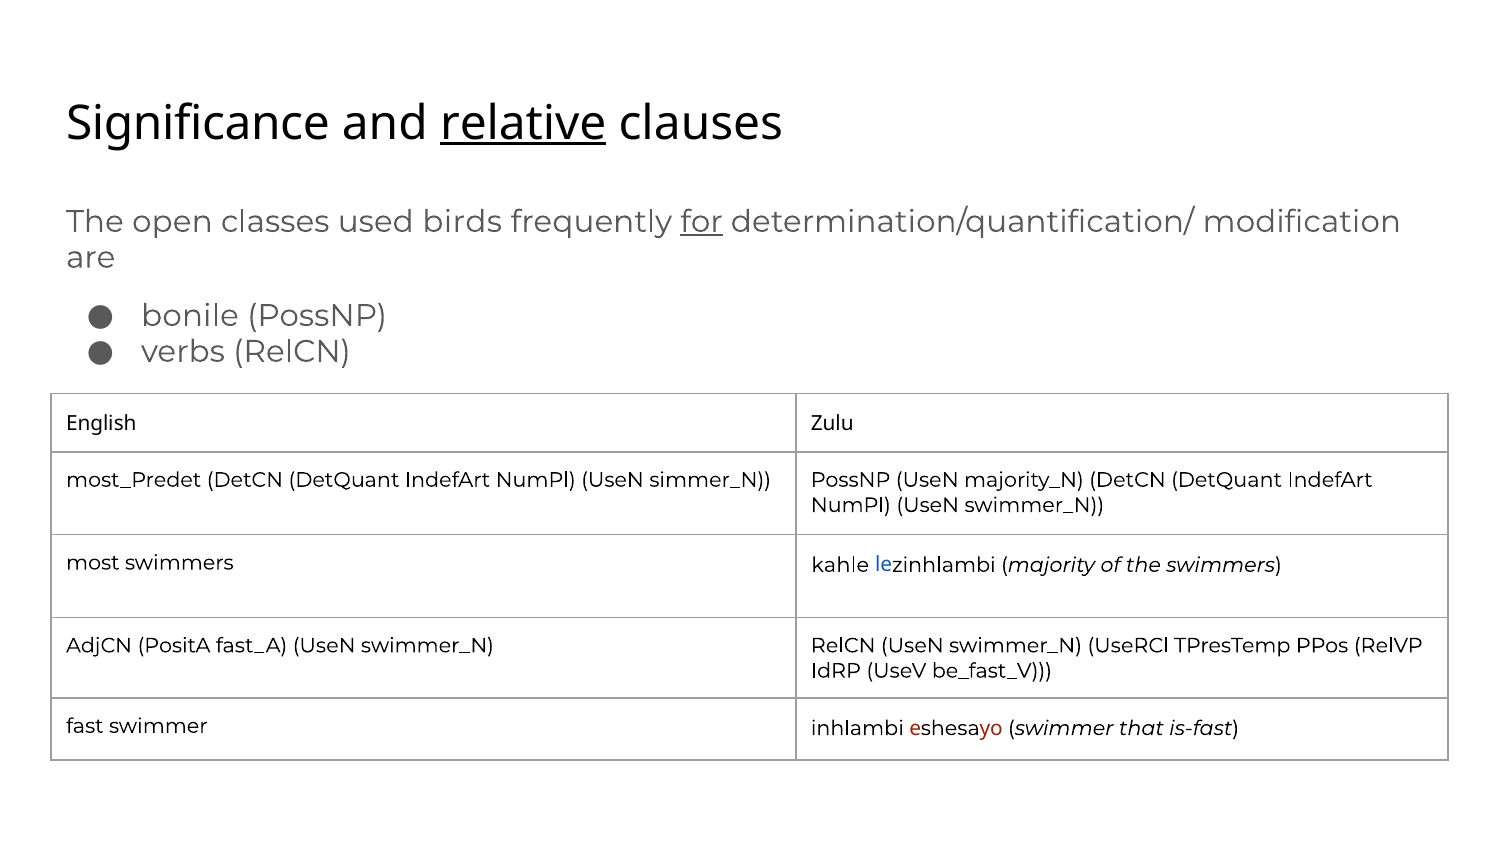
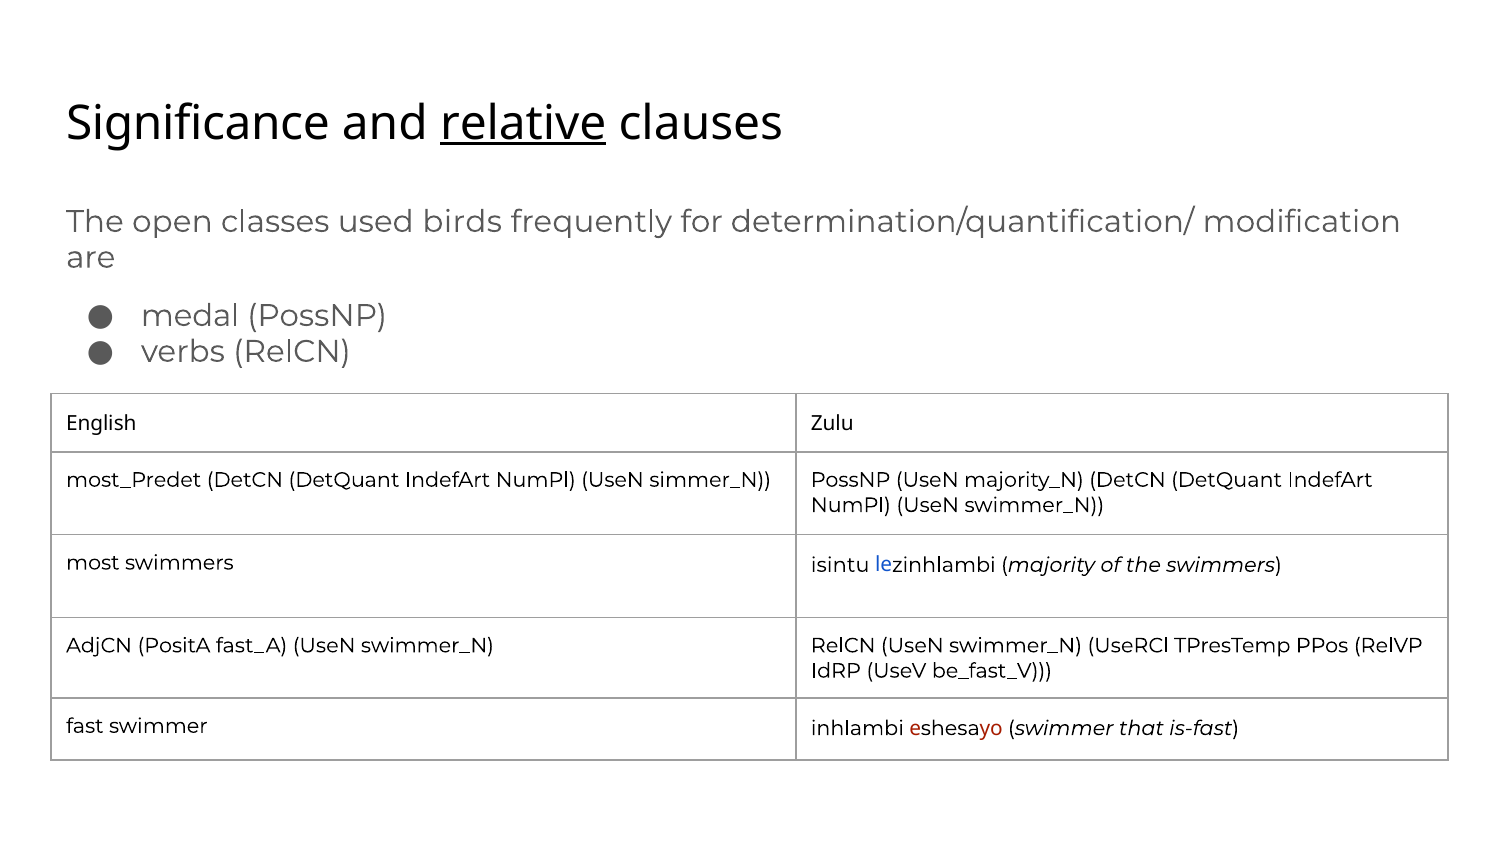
for underline: present -> none
bonile: bonile -> medal
kahle: kahle -> isintu
